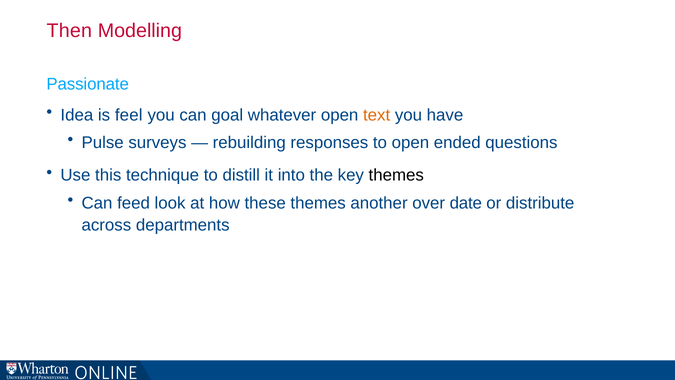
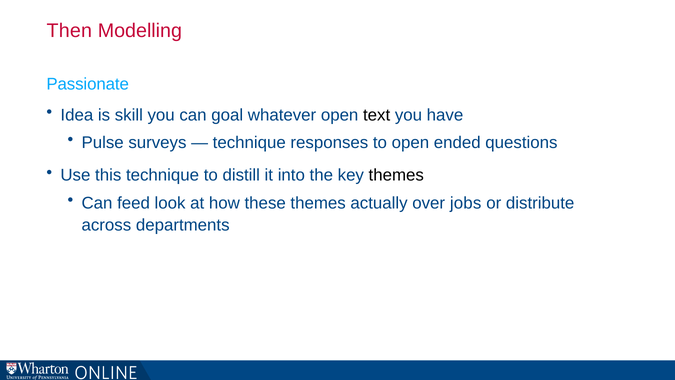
feel: feel -> skill
text colour: orange -> black
rebuilding at (249, 142): rebuilding -> technique
another: another -> actually
date: date -> jobs
